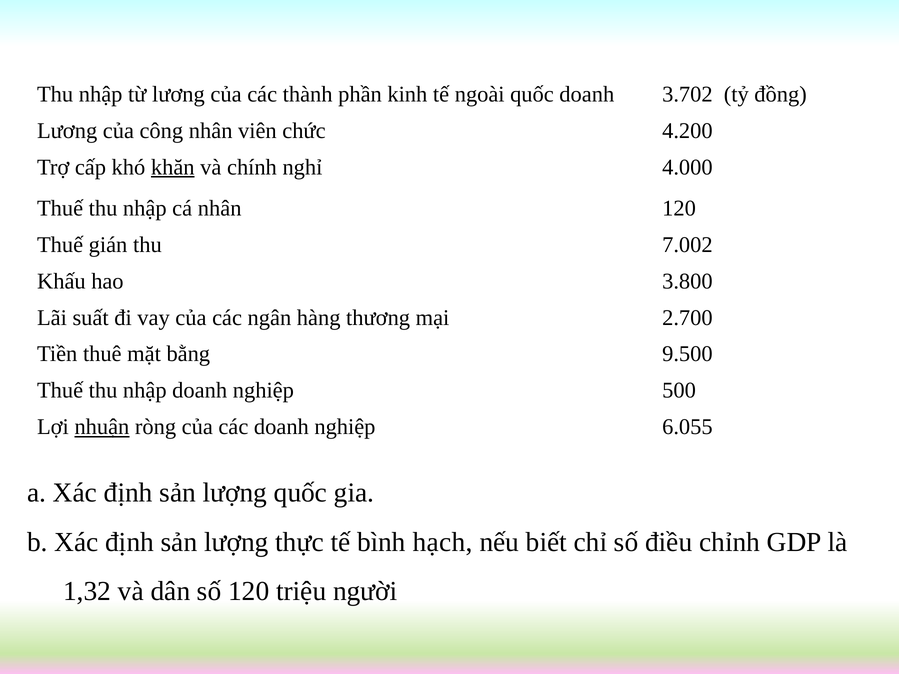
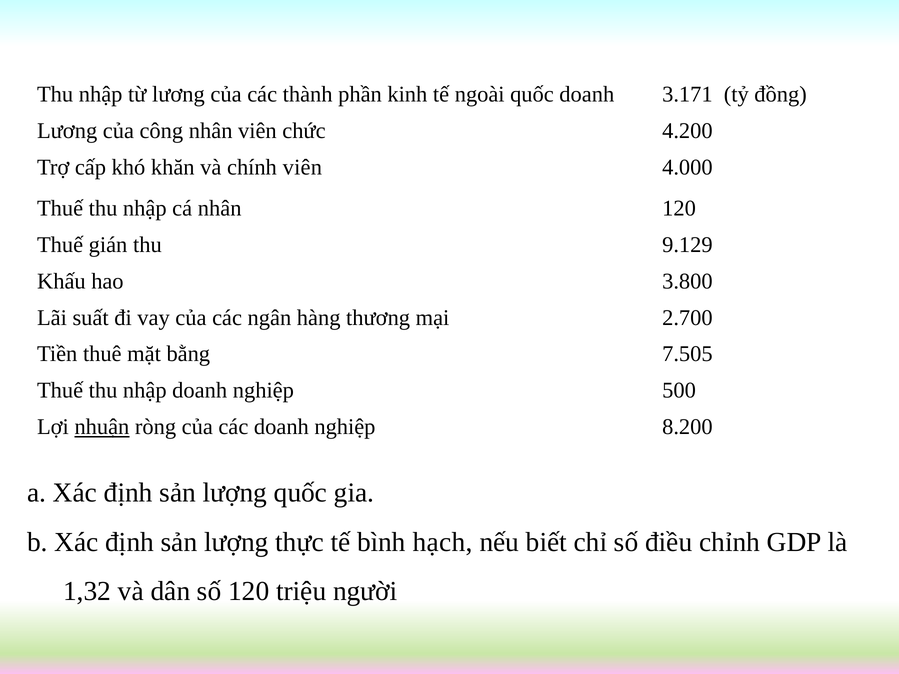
3.702: 3.702 -> 3.171
khăn underline: present -> none
chính nghỉ: nghỉ -> viên
7.002: 7.002 -> 9.129
9.500: 9.500 -> 7.505
6.055: 6.055 -> 8.200
